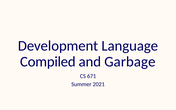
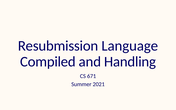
Development: Development -> Resubmission
Garbage: Garbage -> Handling
